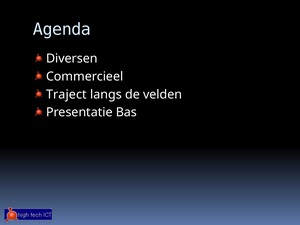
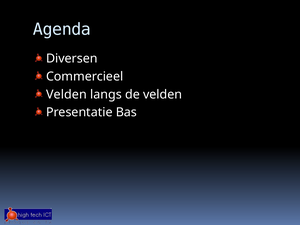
Traject at (66, 94): Traject -> Velden
